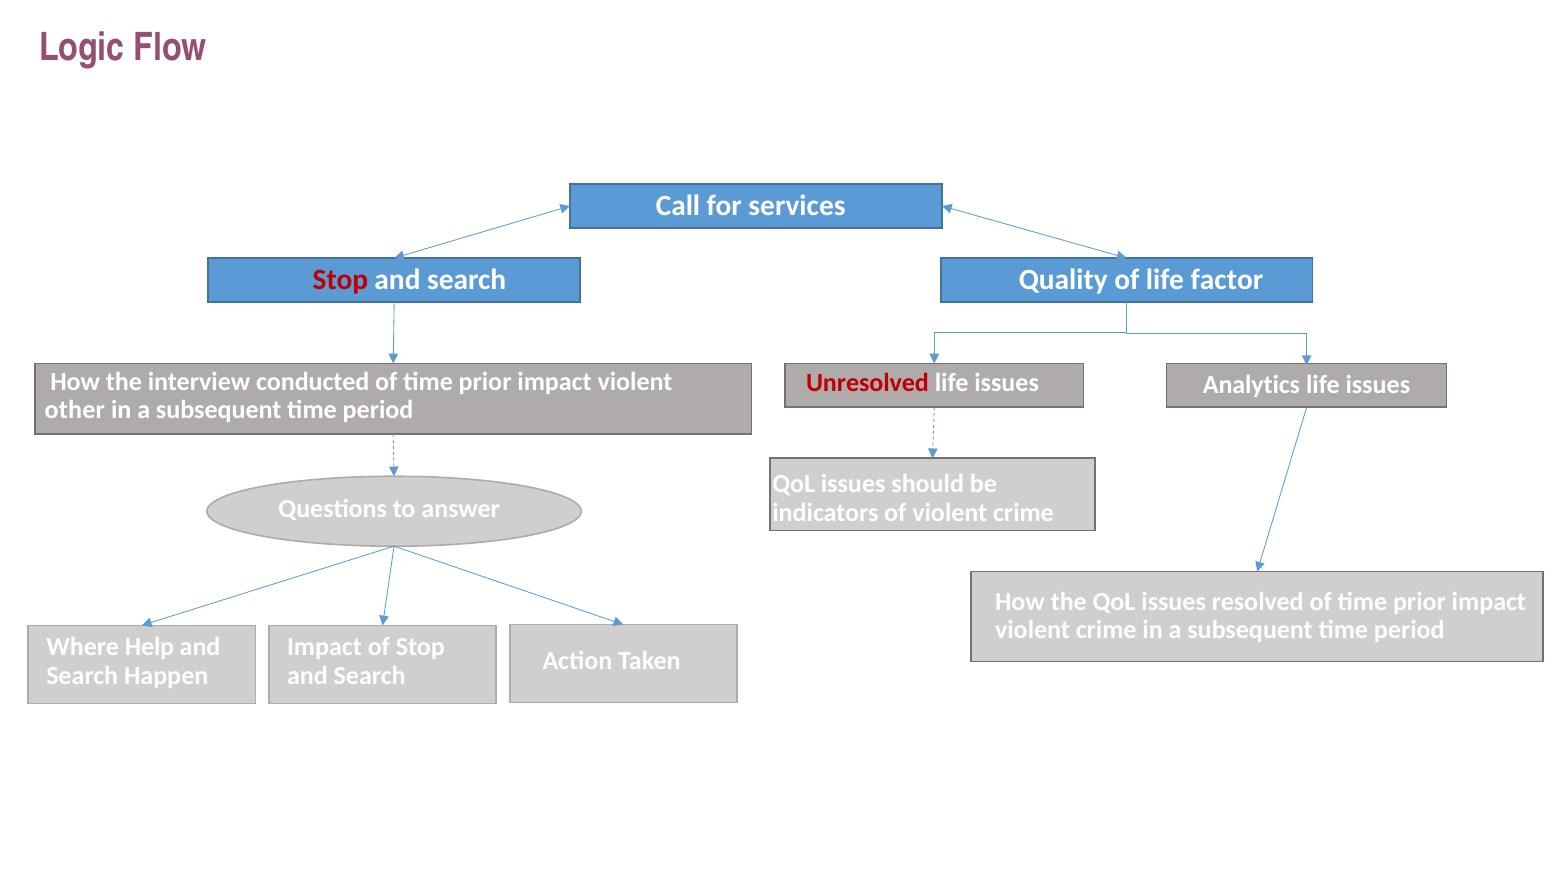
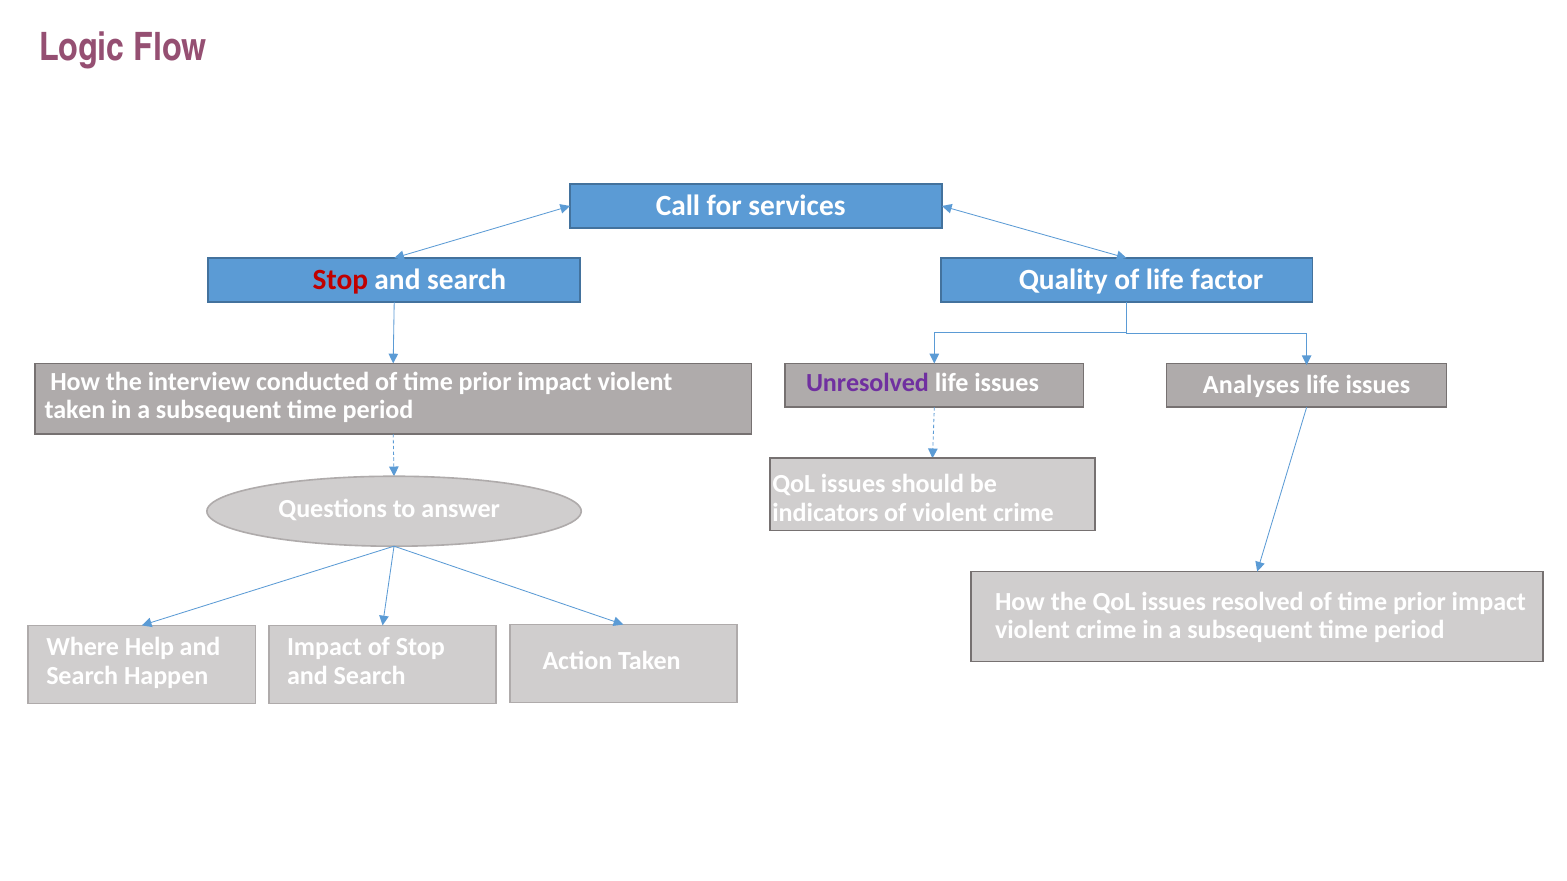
Unresolved colour: red -> purple
Analytics: Analytics -> Analyses
other at (75, 411): other -> taken
